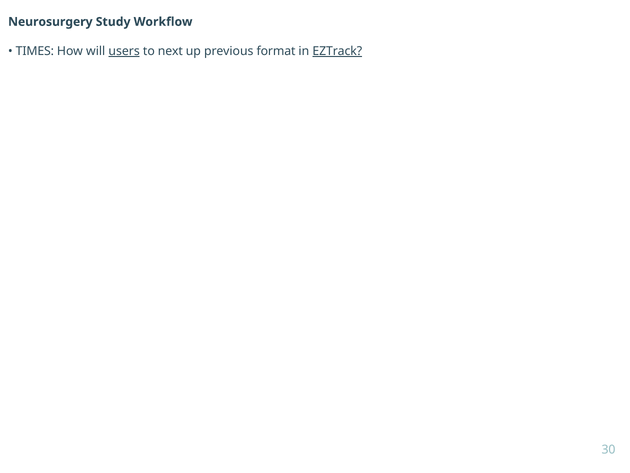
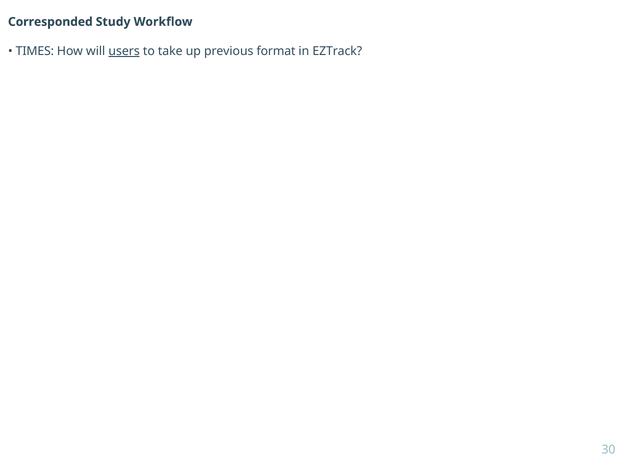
Neurosurgery: Neurosurgery -> Corresponded
next: next -> take
EZTrack underline: present -> none
